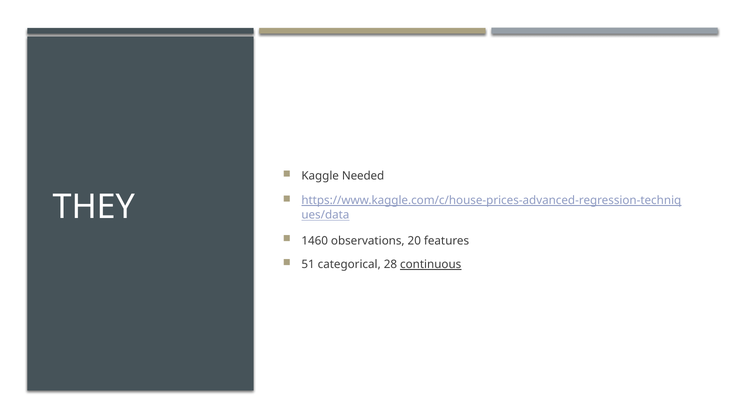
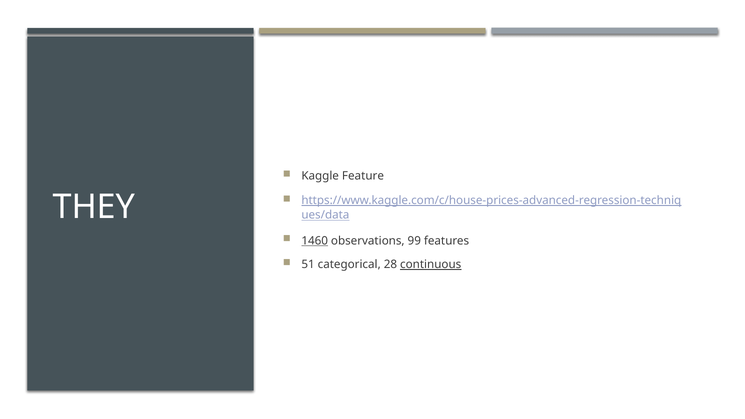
Needed: Needed -> Feature
1460 underline: none -> present
20: 20 -> 99
